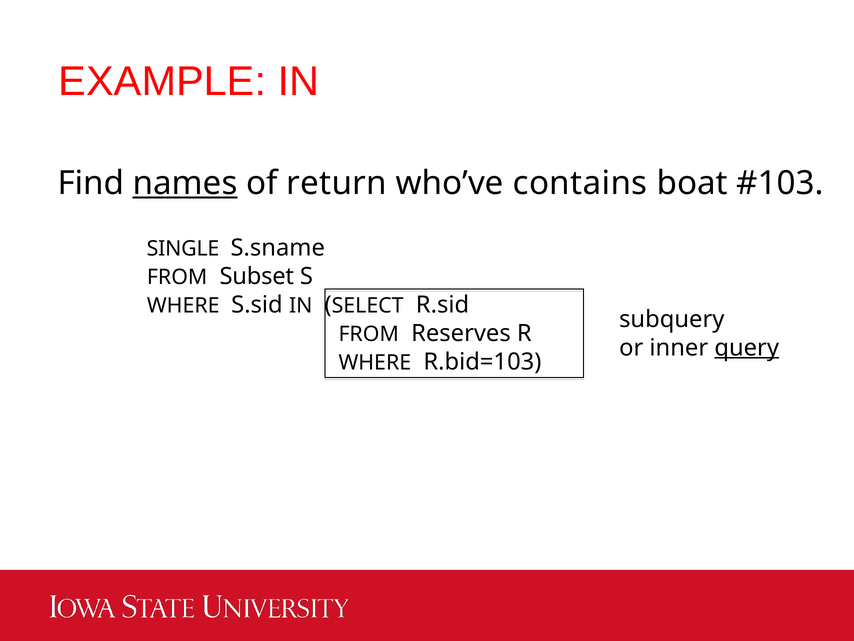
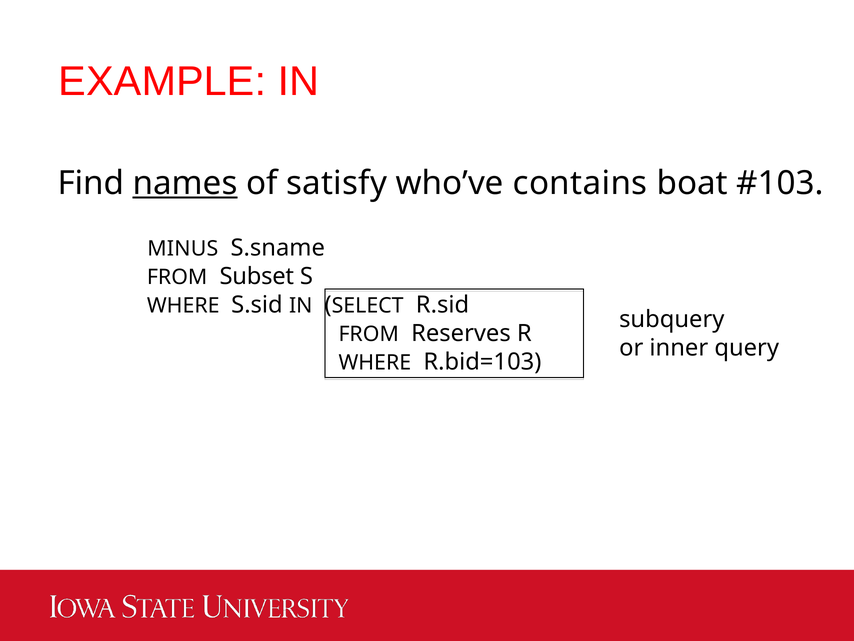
return: return -> satisfy
SINGLE: SINGLE -> MINUS
query underline: present -> none
